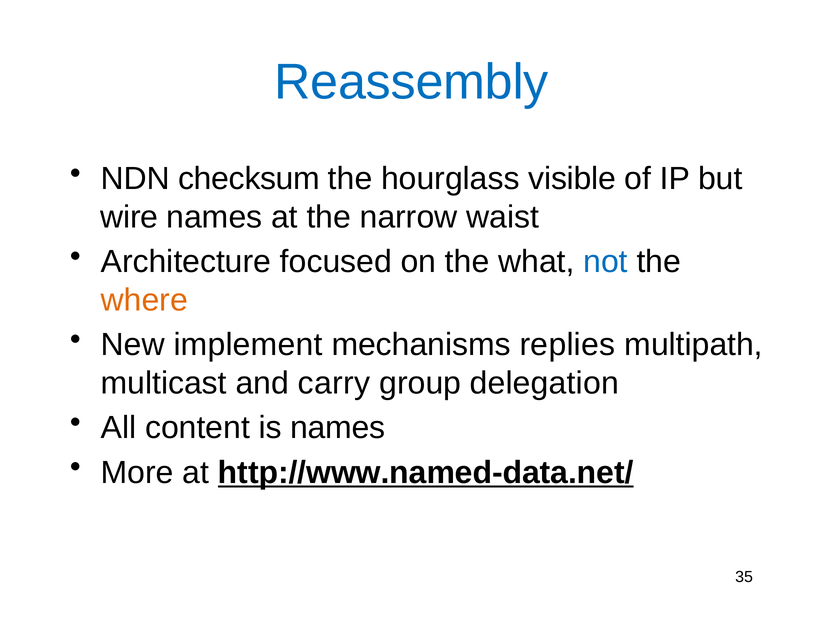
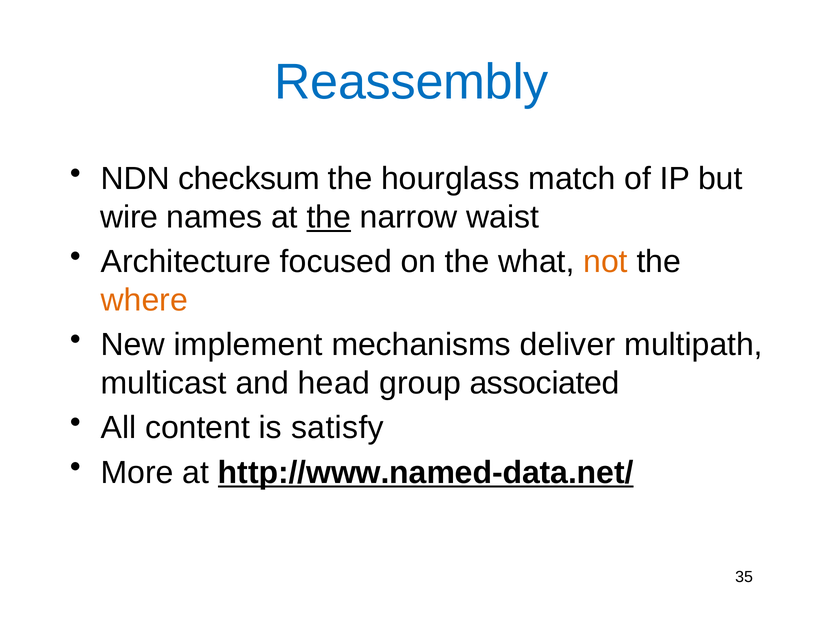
visible: visible -> match
the at (329, 217) underline: none -> present
not colour: blue -> orange
replies: replies -> deliver
carry: carry -> head
delegation: delegation -> associated
is names: names -> satisfy
